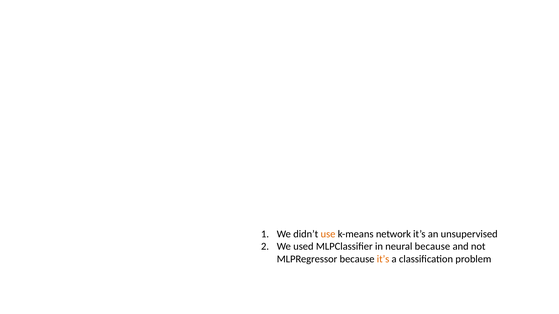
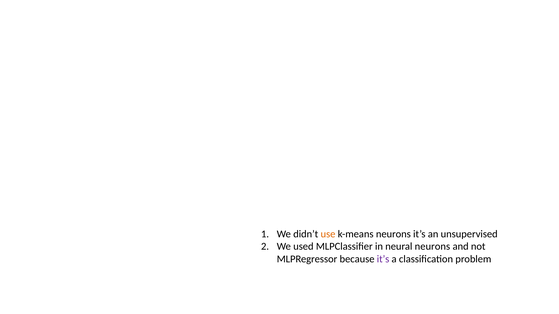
k-means network: network -> neurons
neural because: because -> neurons
it’s at (383, 259) colour: orange -> purple
